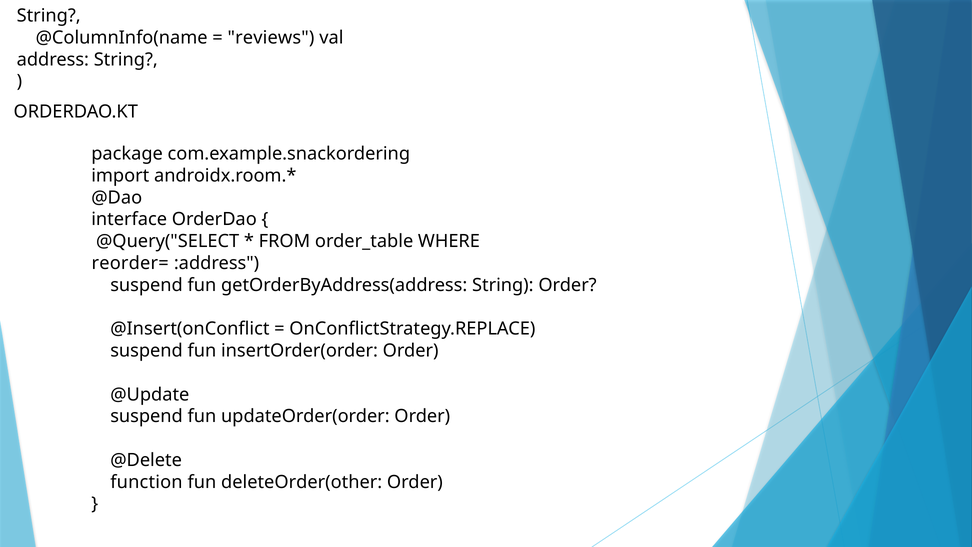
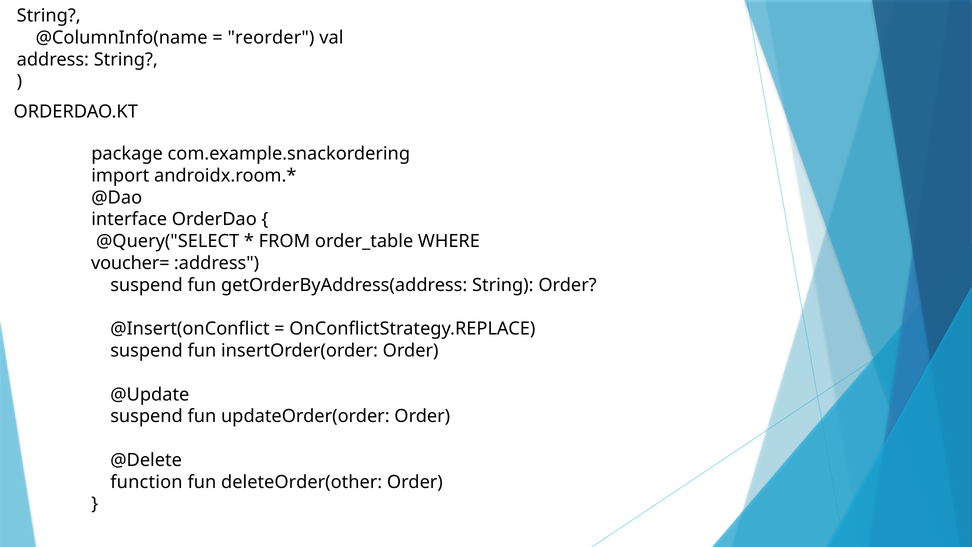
reviews: reviews -> reorder
reorder=: reorder= -> voucher=
